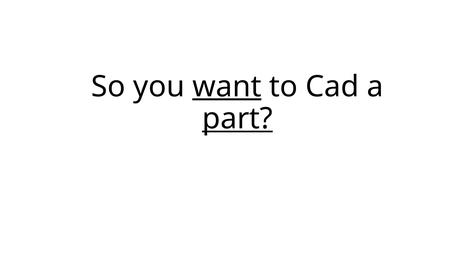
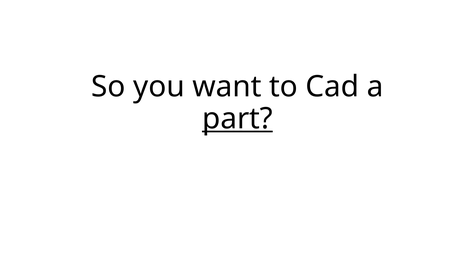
want underline: present -> none
